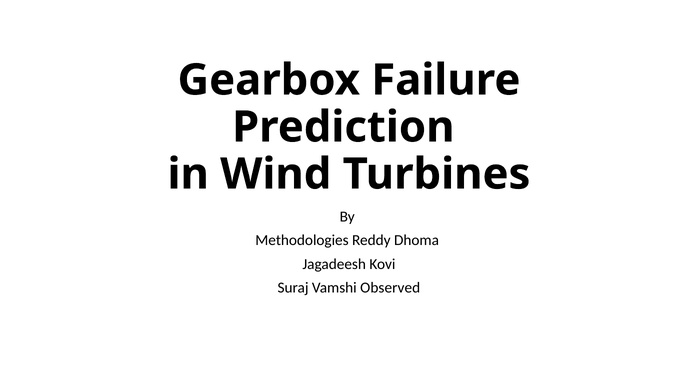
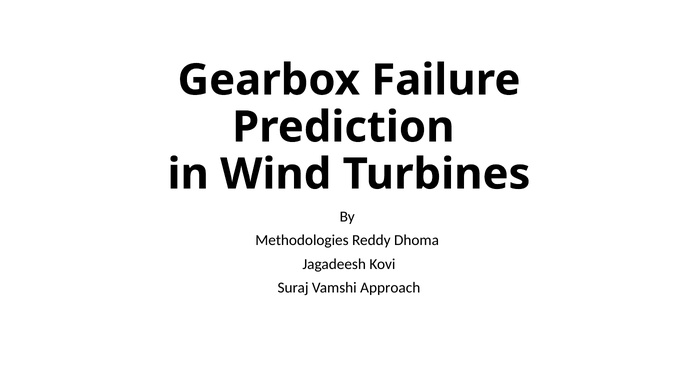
Observed: Observed -> Approach
